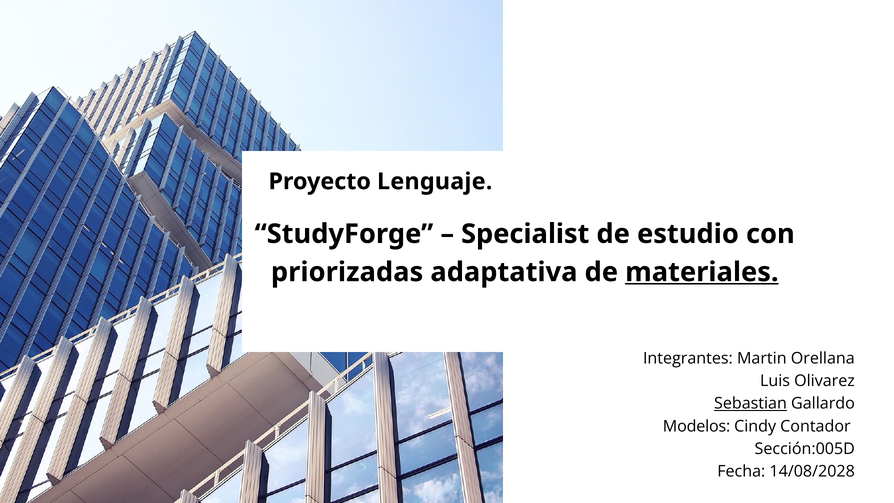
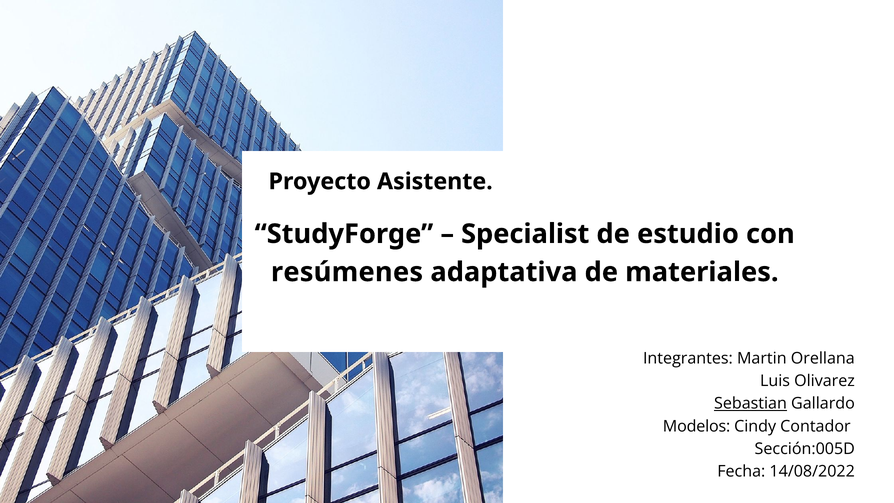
Lenguaje: Lenguaje -> Asistente
priorizadas: priorizadas -> resúmenes
materiales underline: present -> none
14/08/2028: 14/08/2028 -> 14/08/2022
